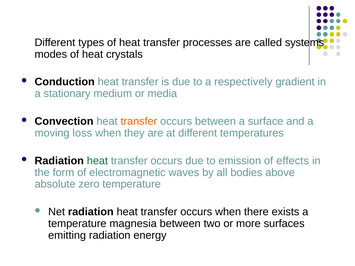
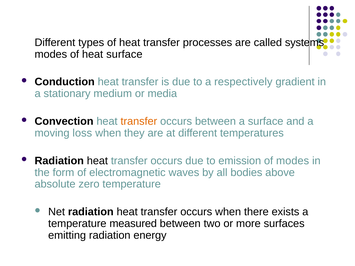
heat crystals: crystals -> surface
heat at (97, 161) colour: green -> black
of effects: effects -> modes
magnesia: magnesia -> measured
